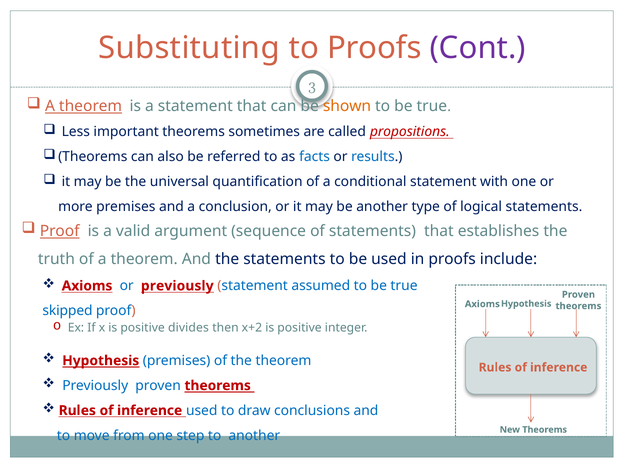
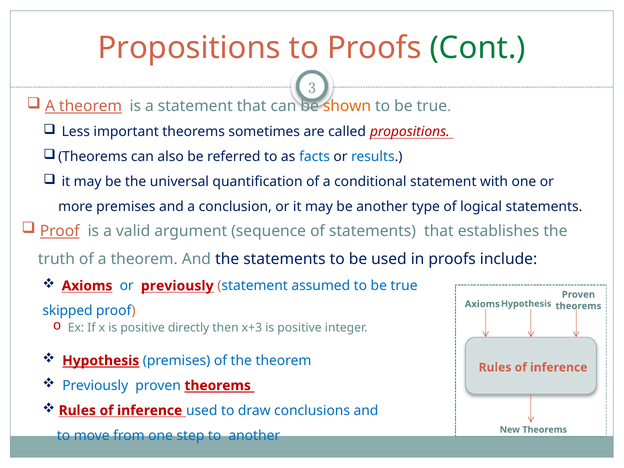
Substituting at (189, 48): Substituting -> Propositions
Cont colour: purple -> green
divides: divides -> directly
x+2: x+2 -> x+3
